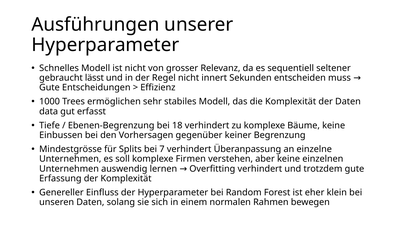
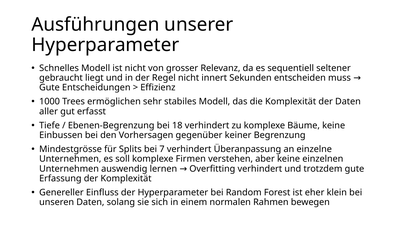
lässt: lässt -> liegt
data: data -> aller
